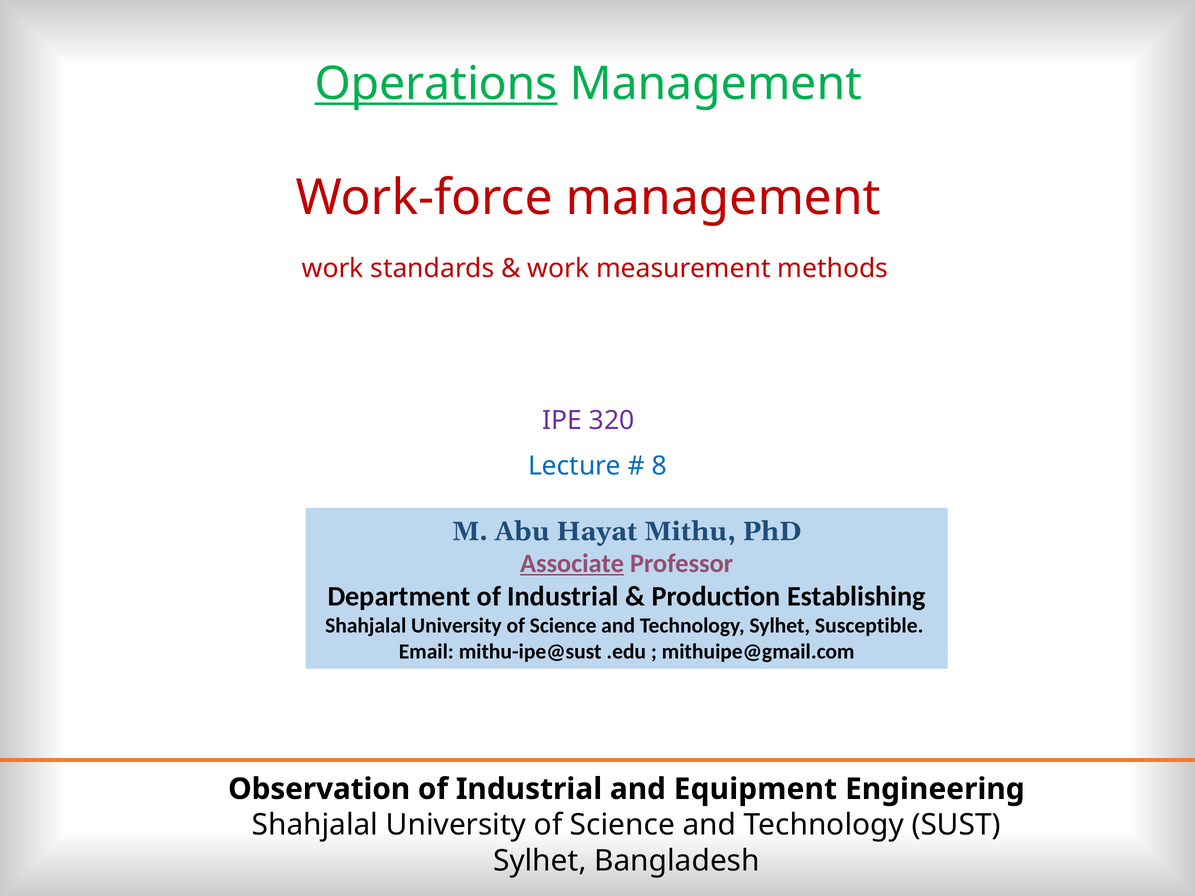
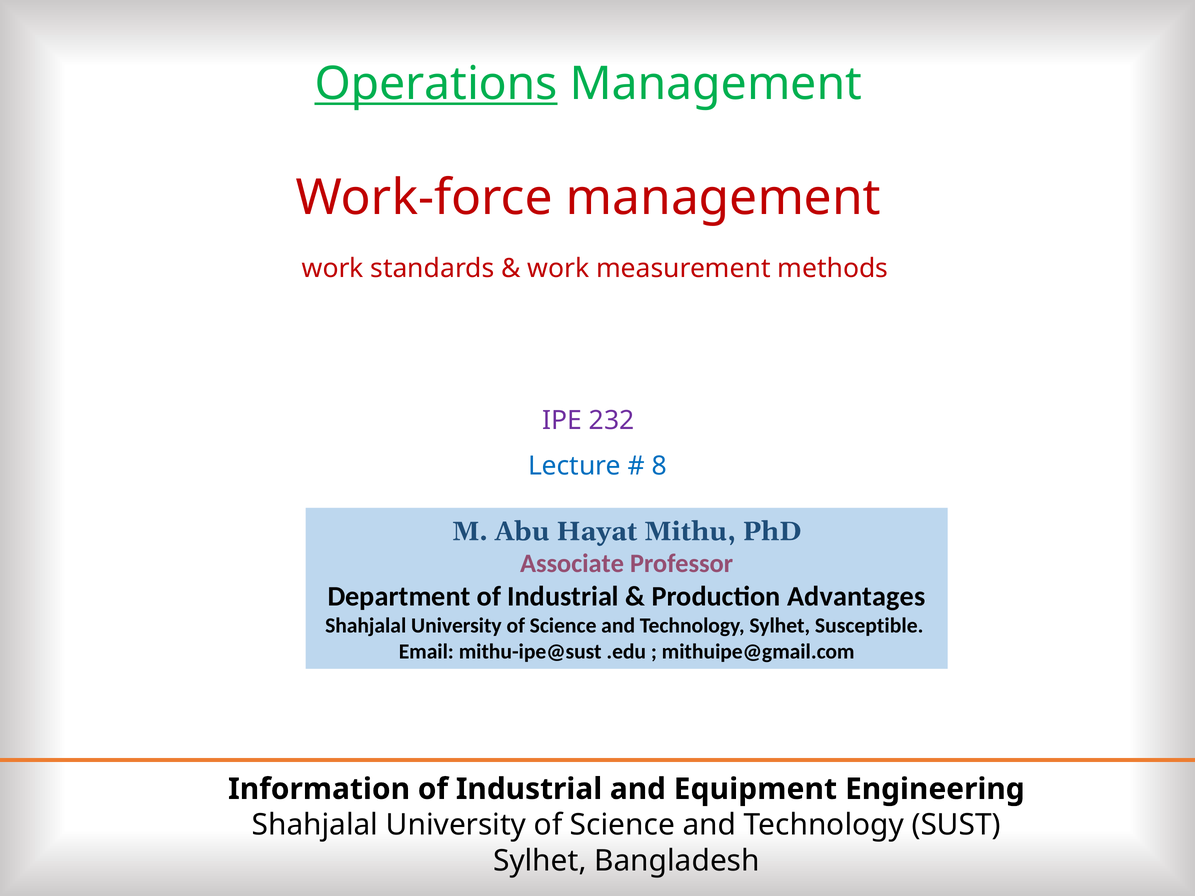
320: 320 -> 232
Associate underline: present -> none
Establishing: Establishing -> Advantages
Observation: Observation -> Information
